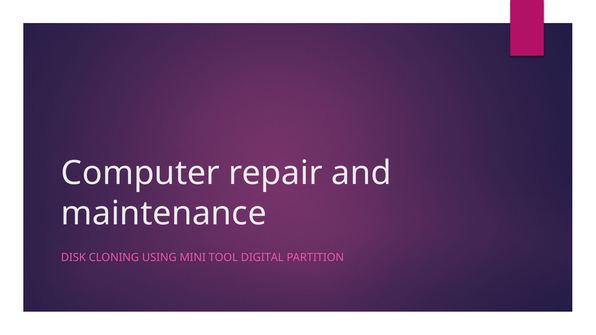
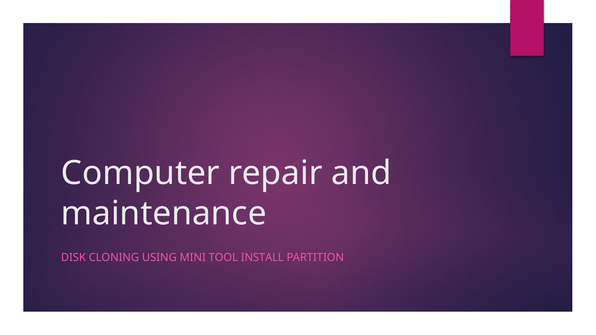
DIGITAL: DIGITAL -> INSTALL
